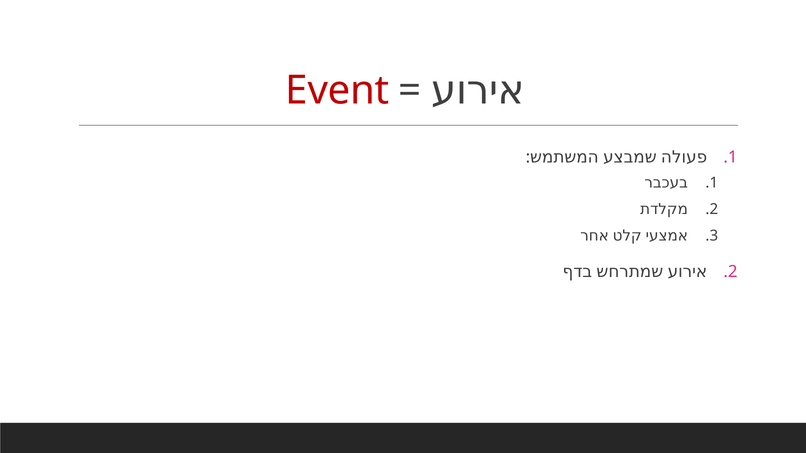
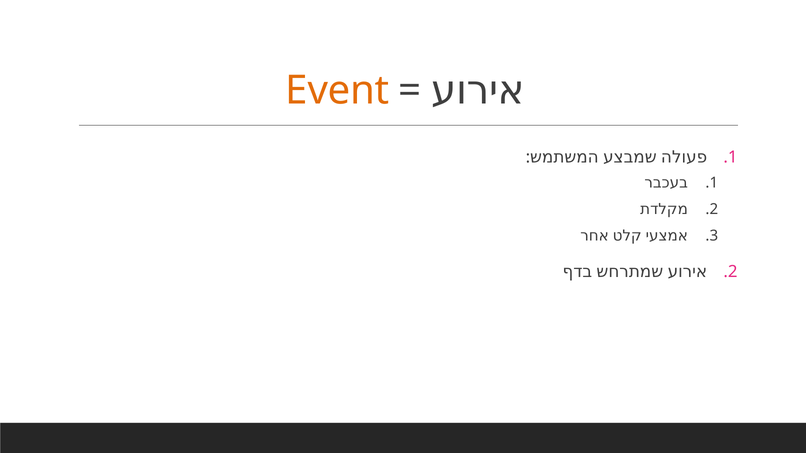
Event colour: red -> orange
